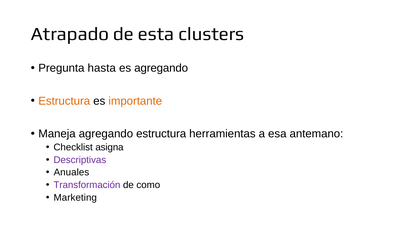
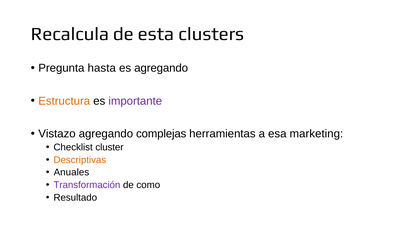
Atrapado: Atrapado -> Recalcula
importante colour: orange -> purple
Maneja: Maneja -> Vistazo
agregando estructura: estructura -> complejas
antemano: antemano -> marketing
asigna: asigna -> cluster
Descriptivas colour: purple -> orange
Marketing: Marketing -> Resultado
